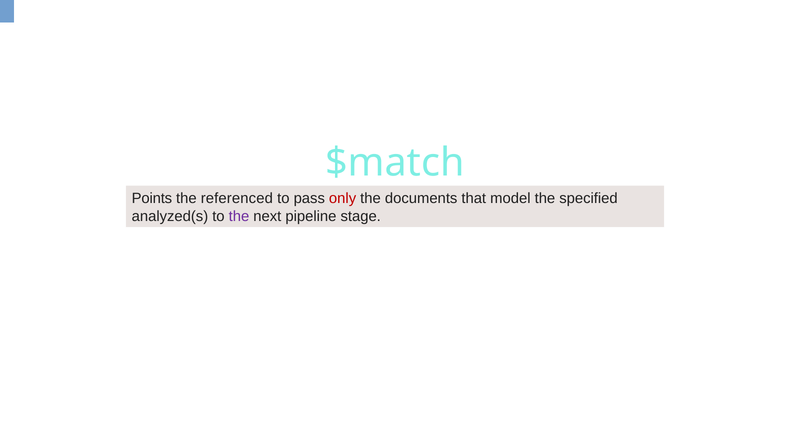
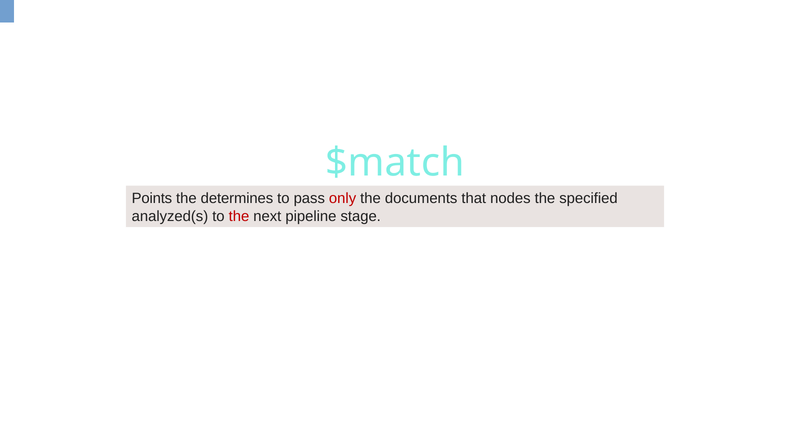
referenced: referenced -> determines
model: model -> nodes
the at (239, 216) colour: purple -> red
